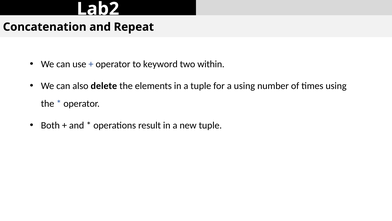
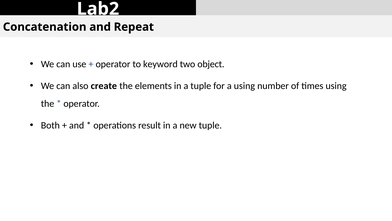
within: within -> object
delete: delete -> create
